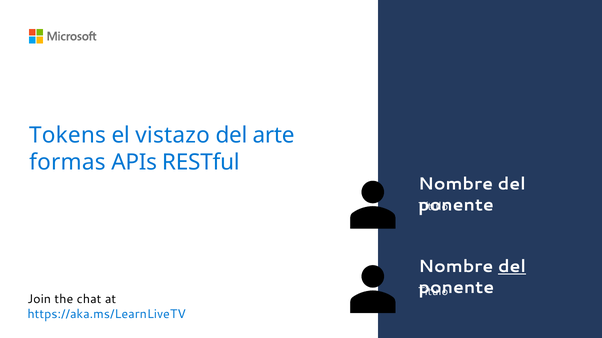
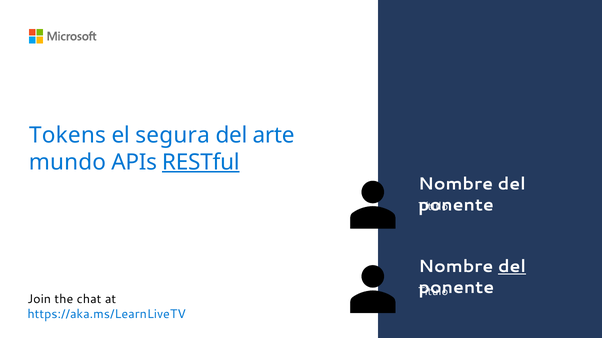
vistazo: vistazo -> segura
formas: formas -> mundo
RESTful underline: none -> present
